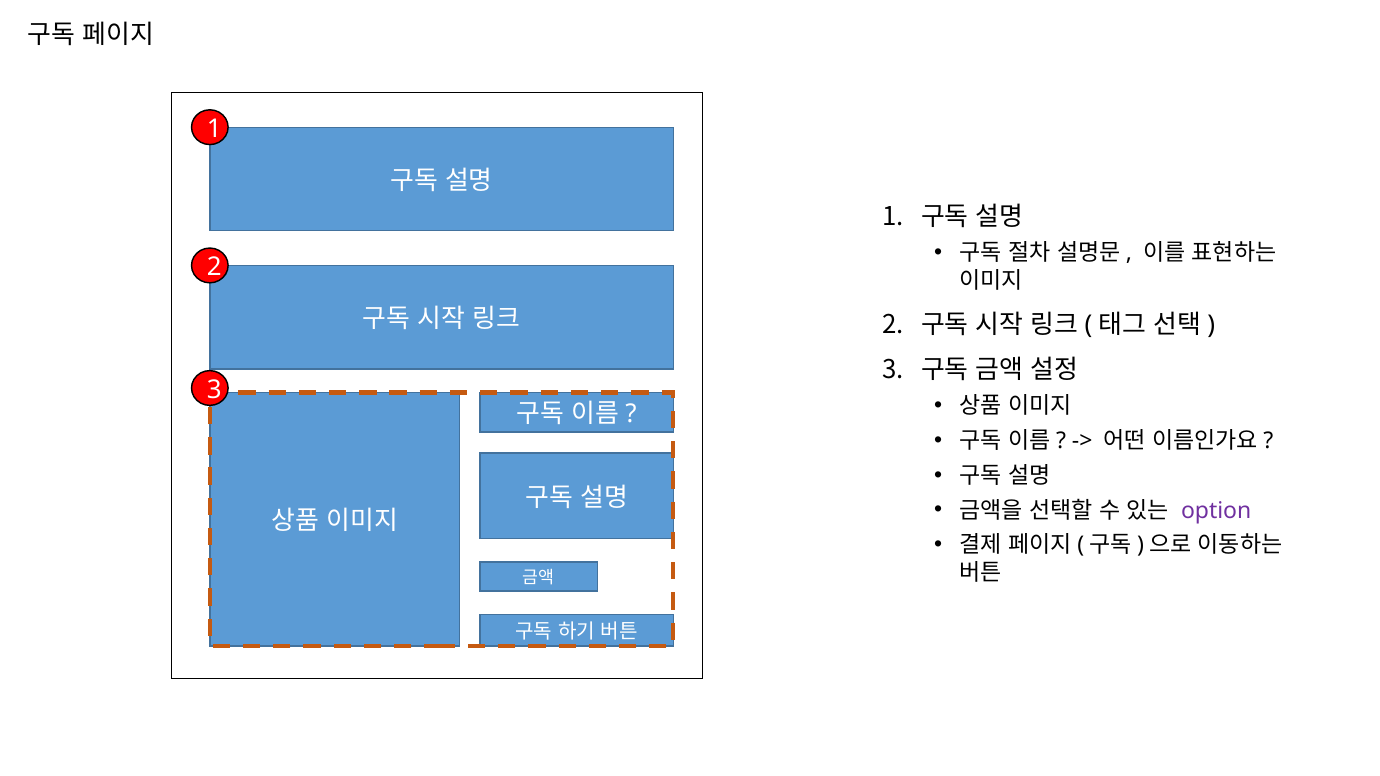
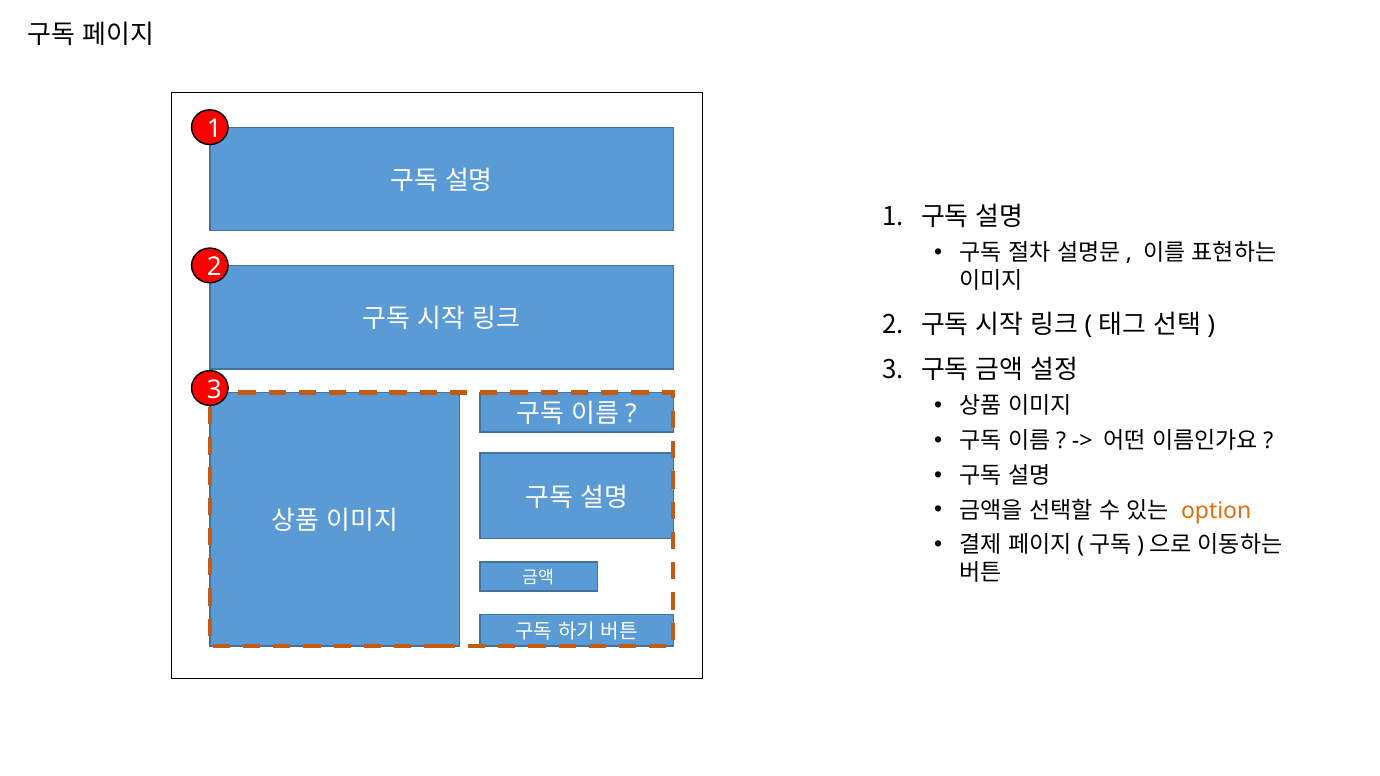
option colour: purple -> orange
